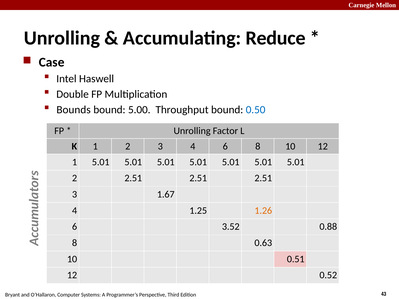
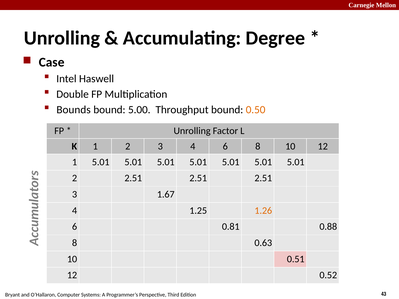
Reduce: Reduce -> Degree
0.50 colour: blue -> orange
3.52: 3.52 -> 0.81
